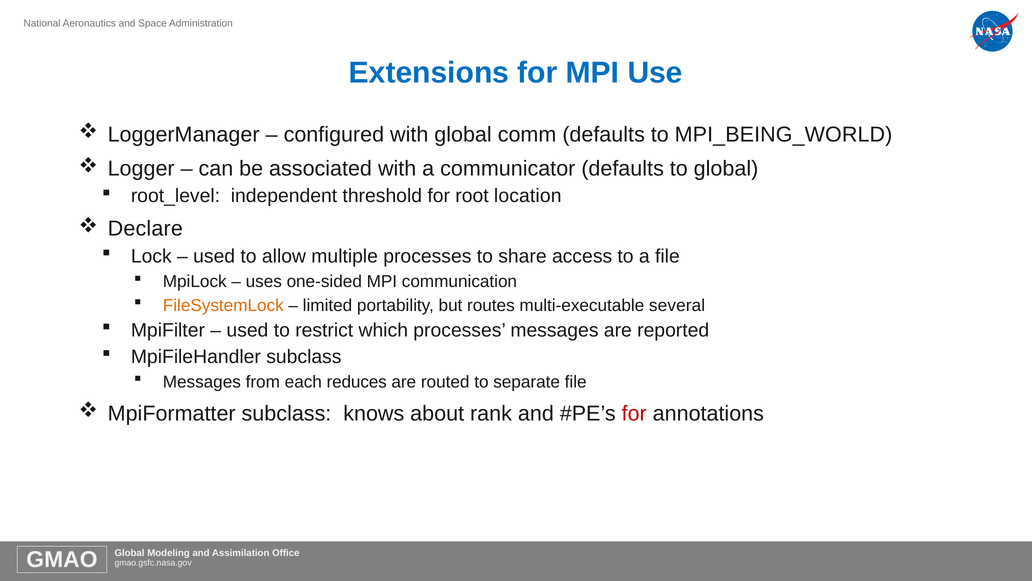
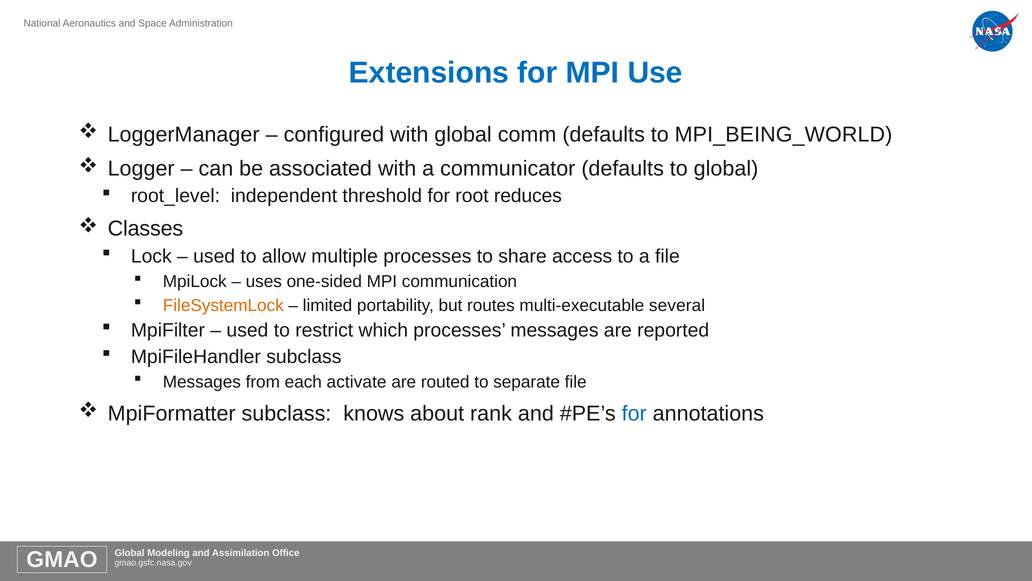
location: location -> reduces
Declare: Declare -> Classes
reduces: reduces -> activate
for at (634, 413) colour: red -> blue
